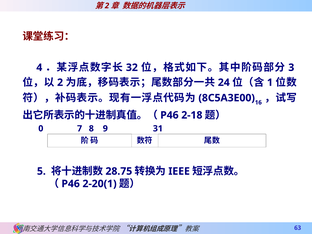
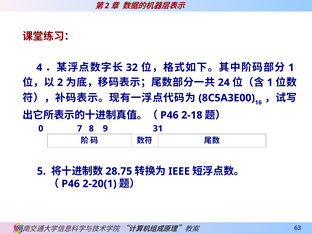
3 at (291, 68): 3 -> 1
